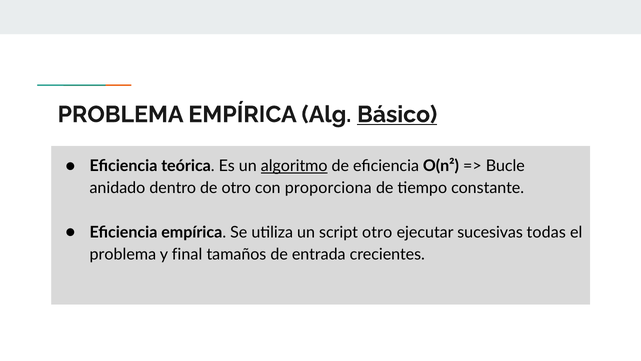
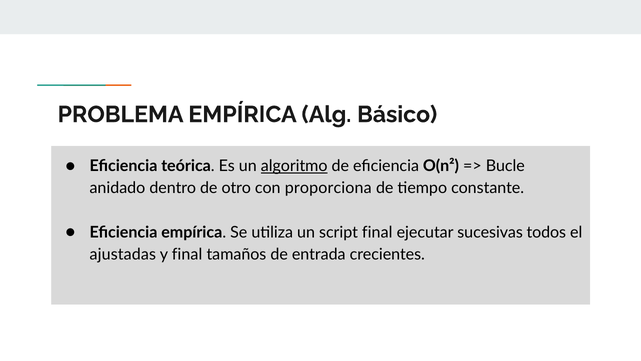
Básico underline: present -> none
script otro: otro -> final
todas: todas -> todos
problema at (123, 254): problema -> ajustadas
